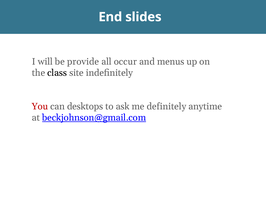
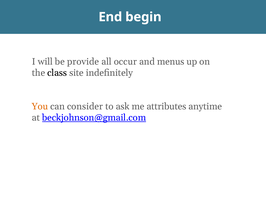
slides: slides -> begin
You colour: red -> orange
desktops: desktops -> consider
definitely: definitely -> attributes
